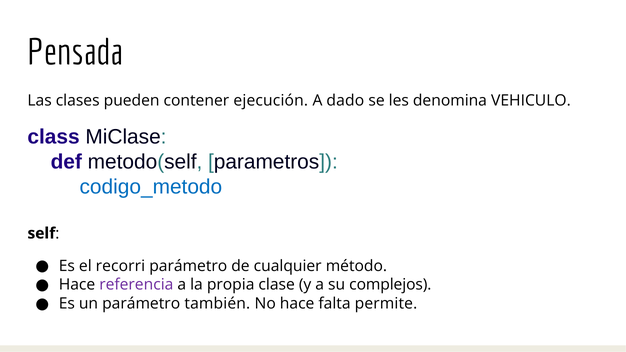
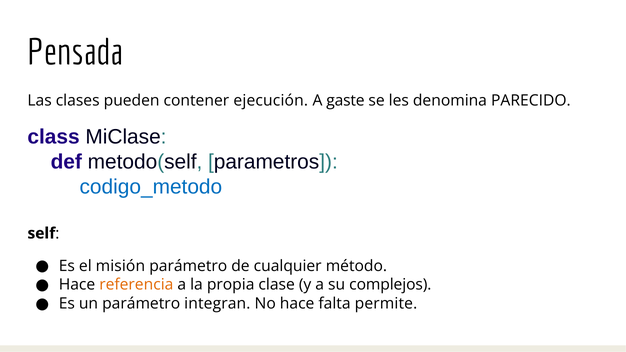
dado: dado -> gaste
VEHICULO: VEHICULO -> PARECIDO
recorri: recorri -> misión
referencia colour: purple -> orange
también: también -> integran
